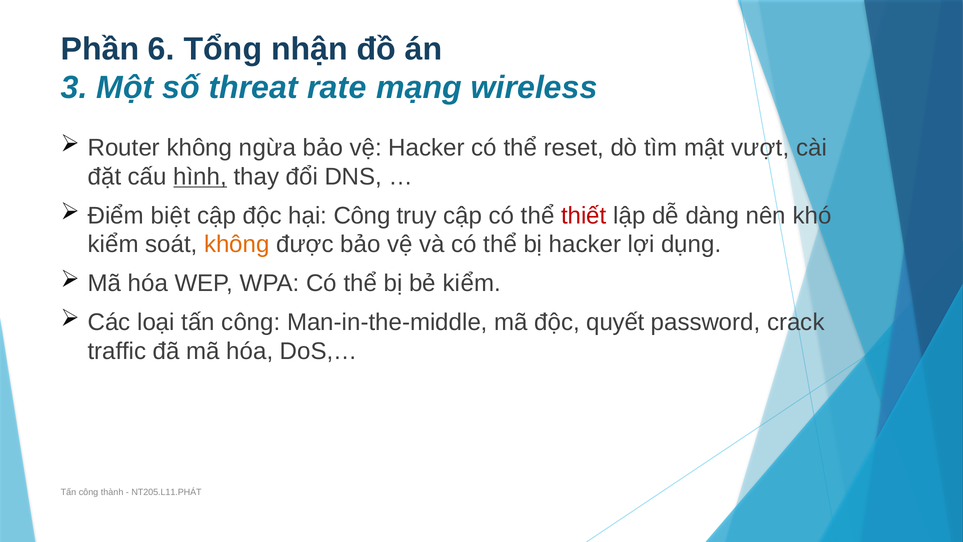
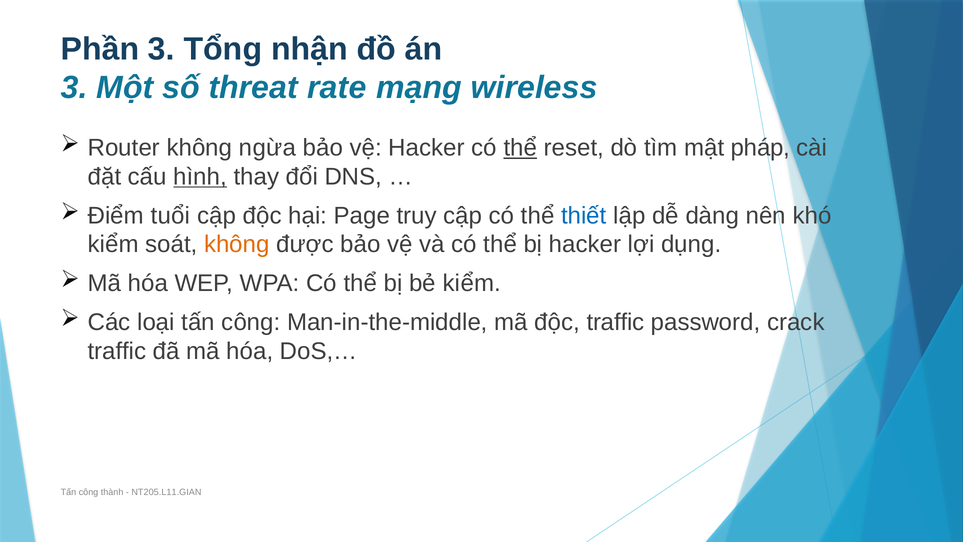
Phần 6: 6 -> 3
thể at (520, 148) underline: none -> present
vượt: vượt -> pháp
biệt: biệt -> tuổi
hại Công: Công -> Page
thiết colour: red -> blue
độc quyết: quyết -> traffic
NT205.L11.PHÁT: NT205.L11.PHÁT -> NT205.L11.GIAN
